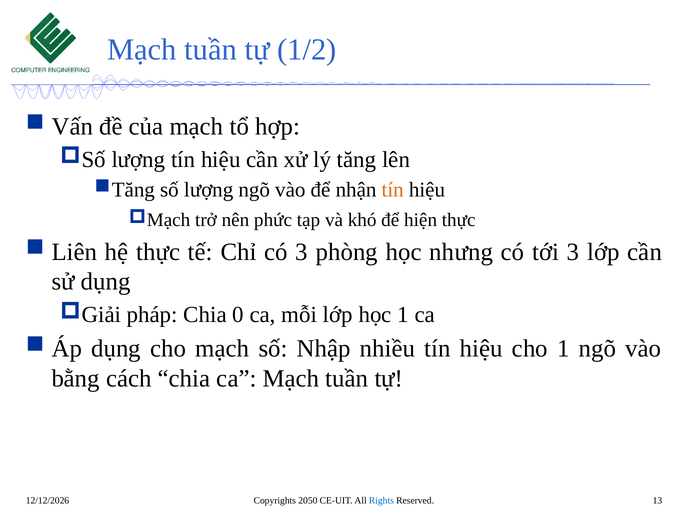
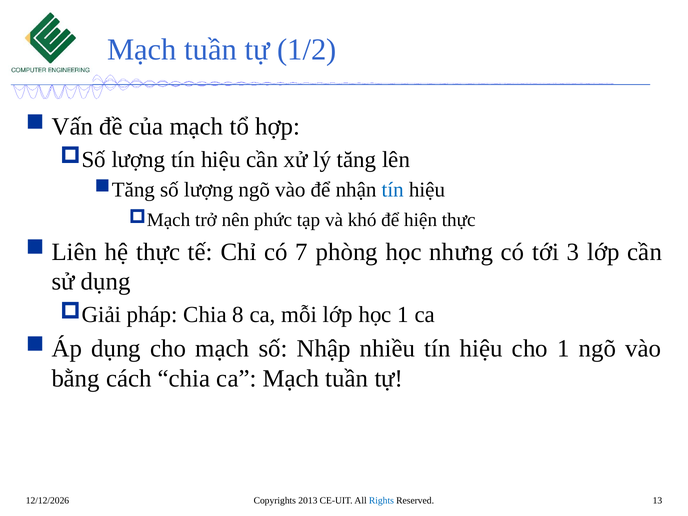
tín at (393, 190) colour: orange -> blue
có 3: 3 -> 7
0: 0 -> 8
2050: 2050 -> 2013
